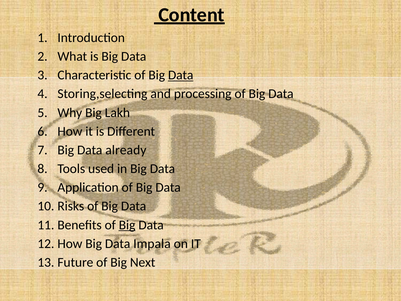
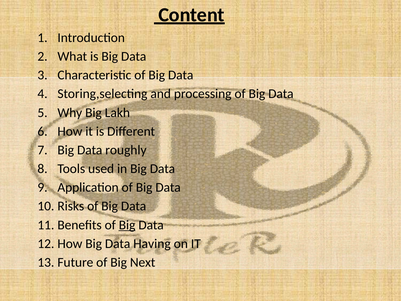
Data at (181, 75) underline: present -> none
already: already -> roughly
Impala: Impala -> Having
